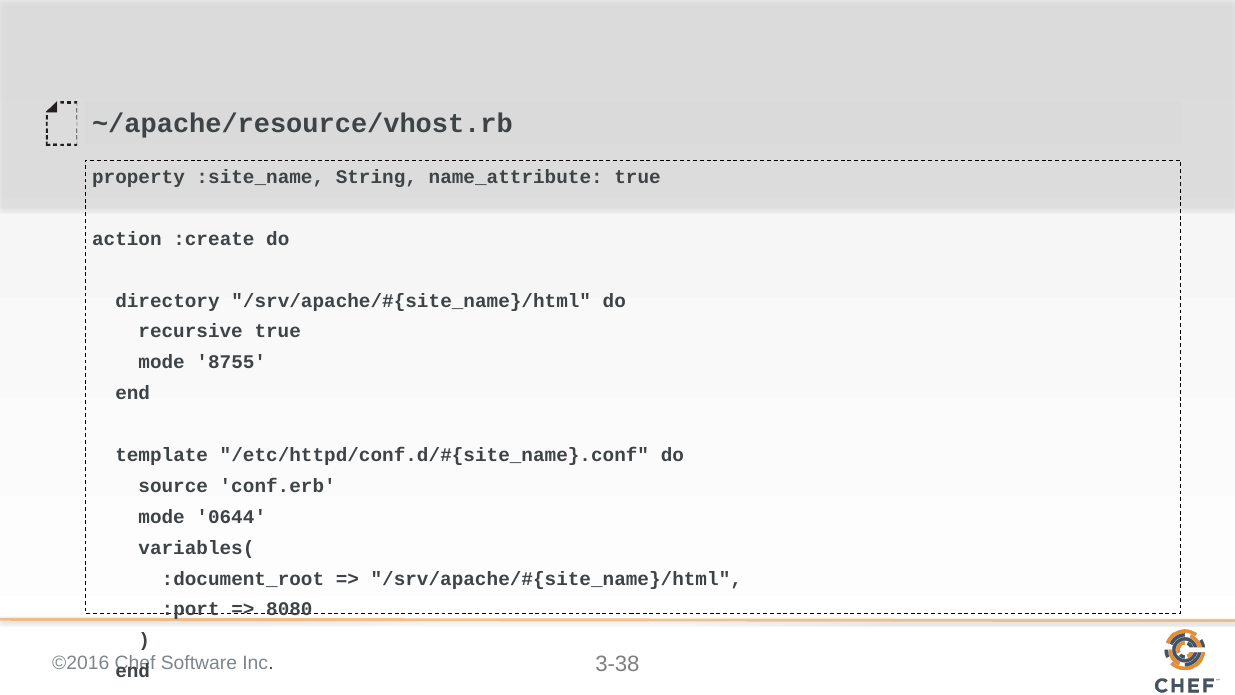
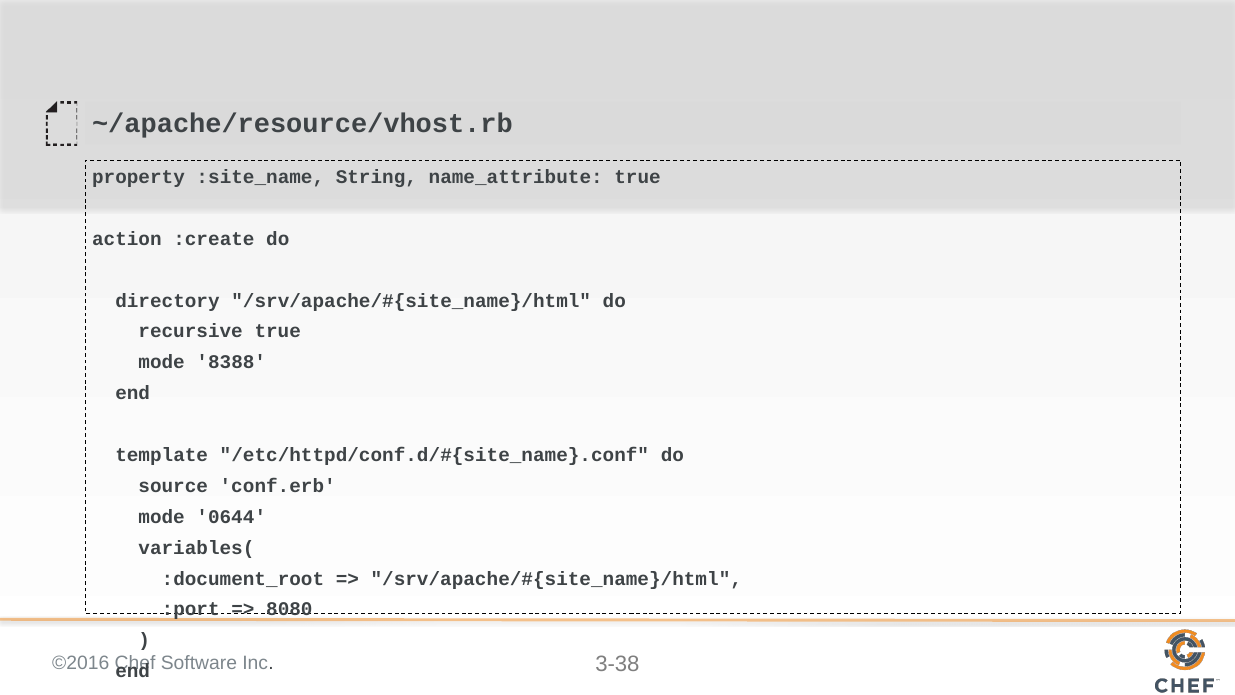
8755: 8755 -> 8388
